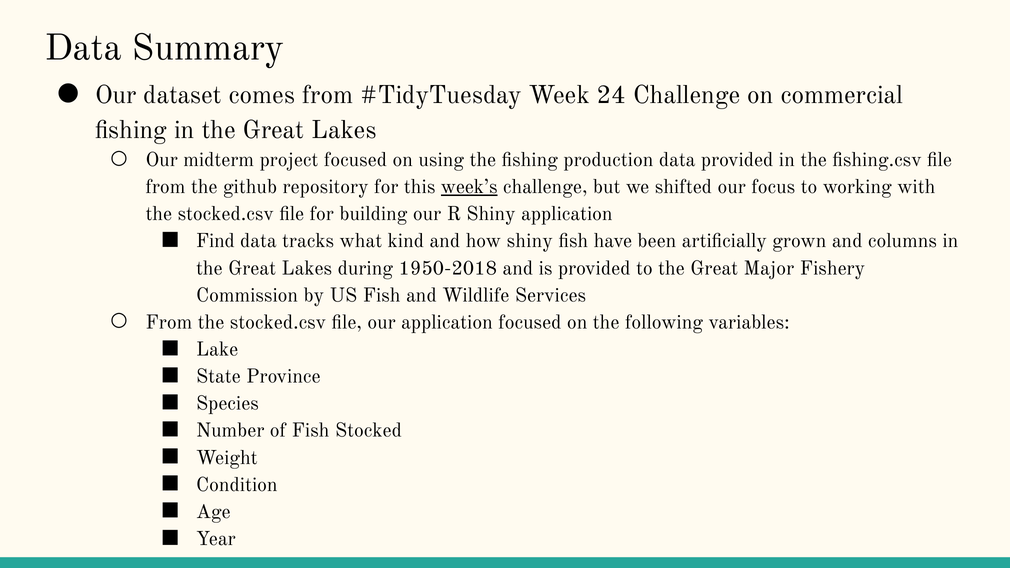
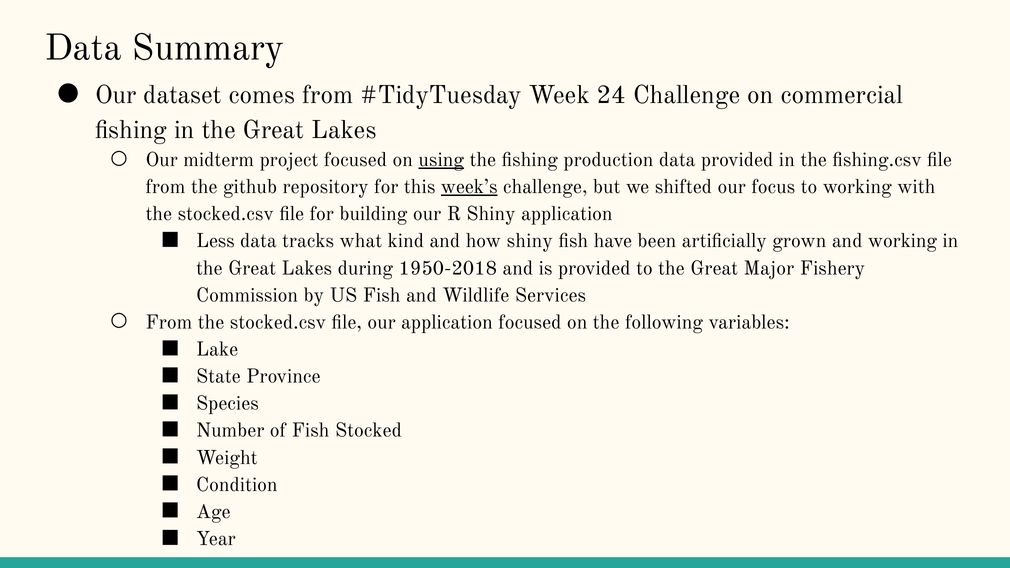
using underline: none -> present
Find: Find -> Less
and columns: columns -> working
